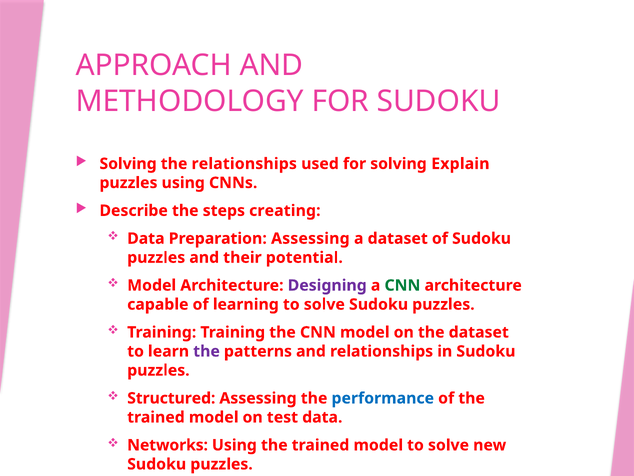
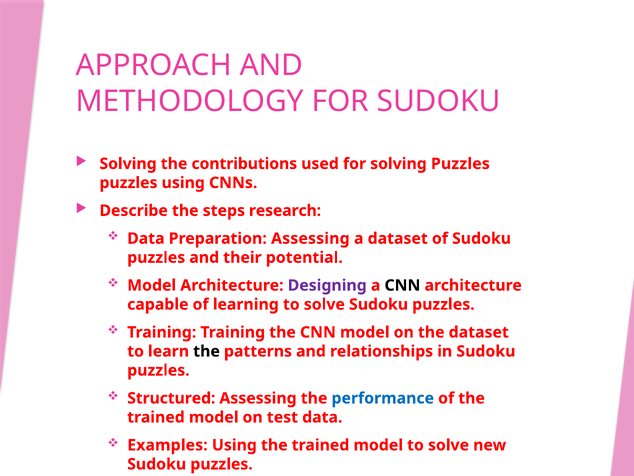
the relationships: relationships -> contributions
solving Explain: Explain -> Puzzles
creating: creating -> research
CNN at (402, 285) colour: green -> black
the at (207, 351) colour: purple -> black
Networks: Networks -> Examples
